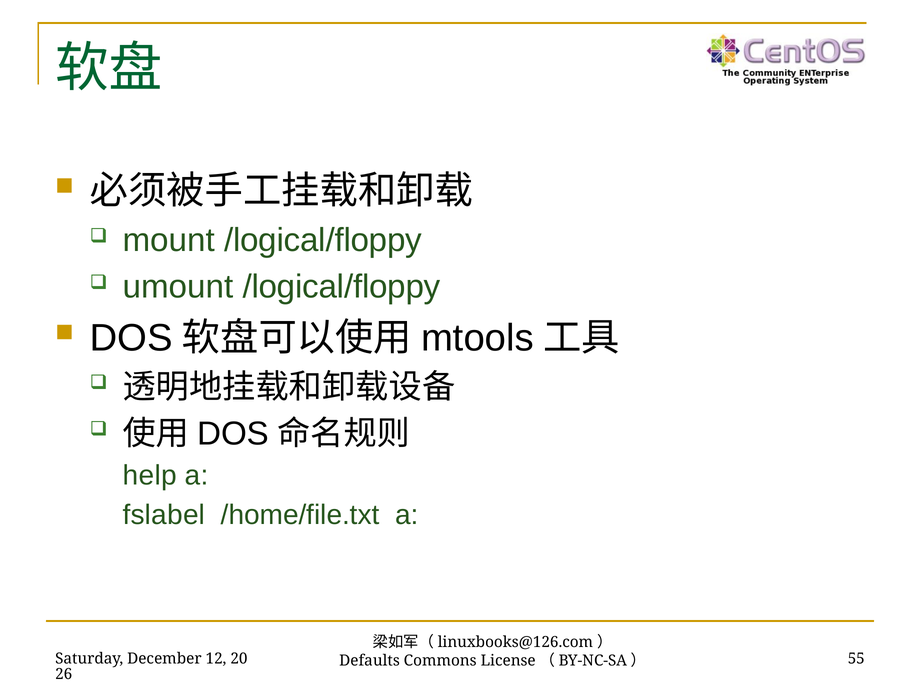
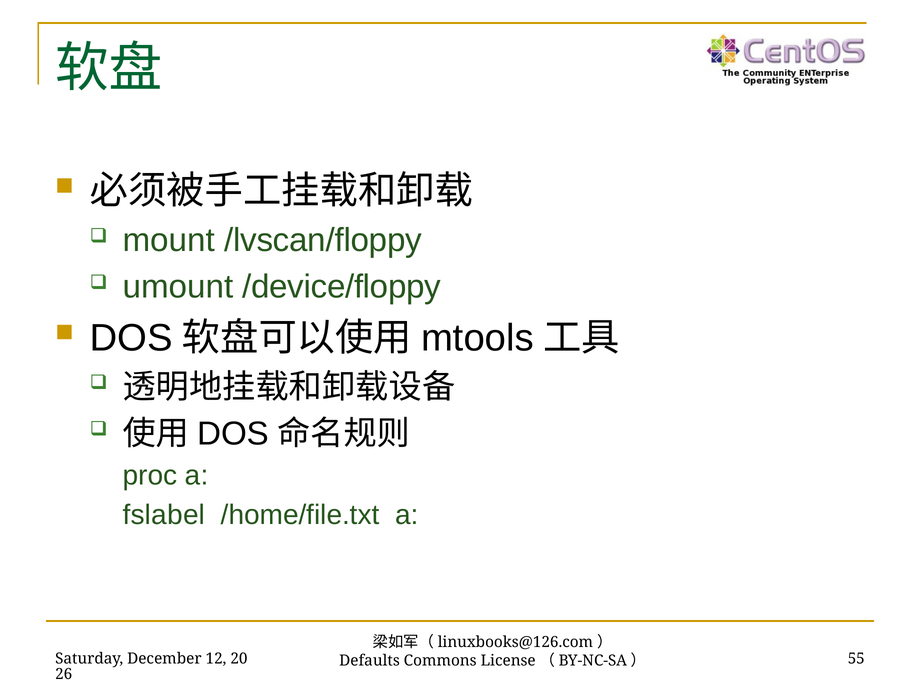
mount /logical/floppy: /logical/floppy -> /lvscan/floppy
umount /logical/floppy: /logical/floppy -> /device/floppy
help: help -> proc
